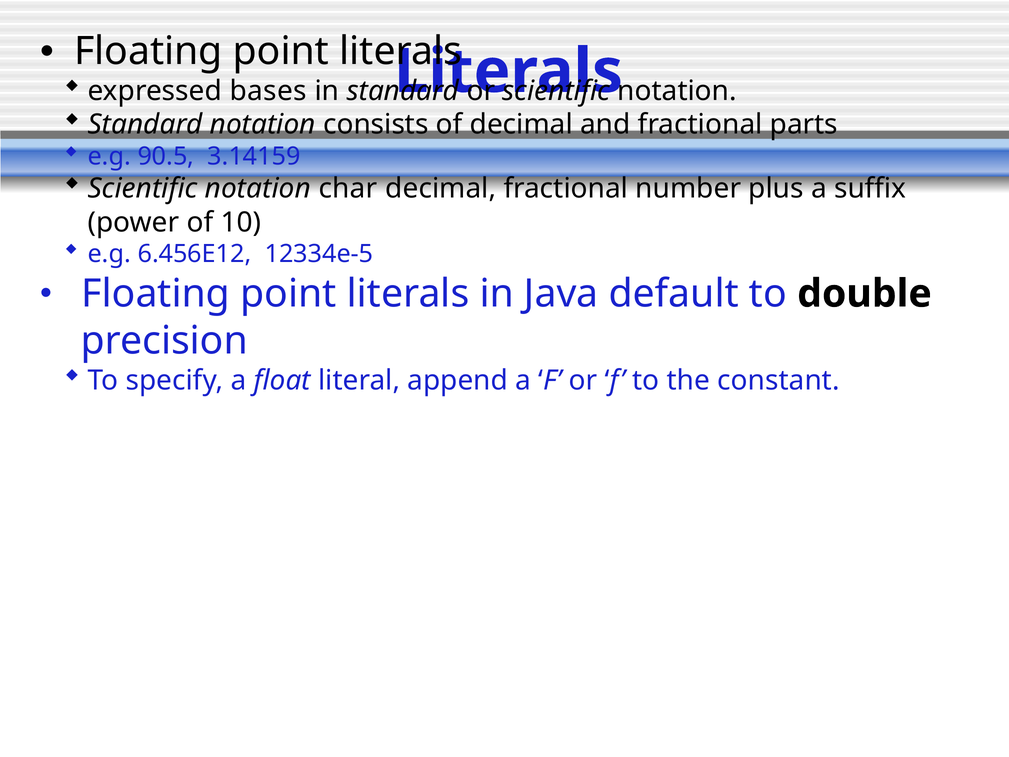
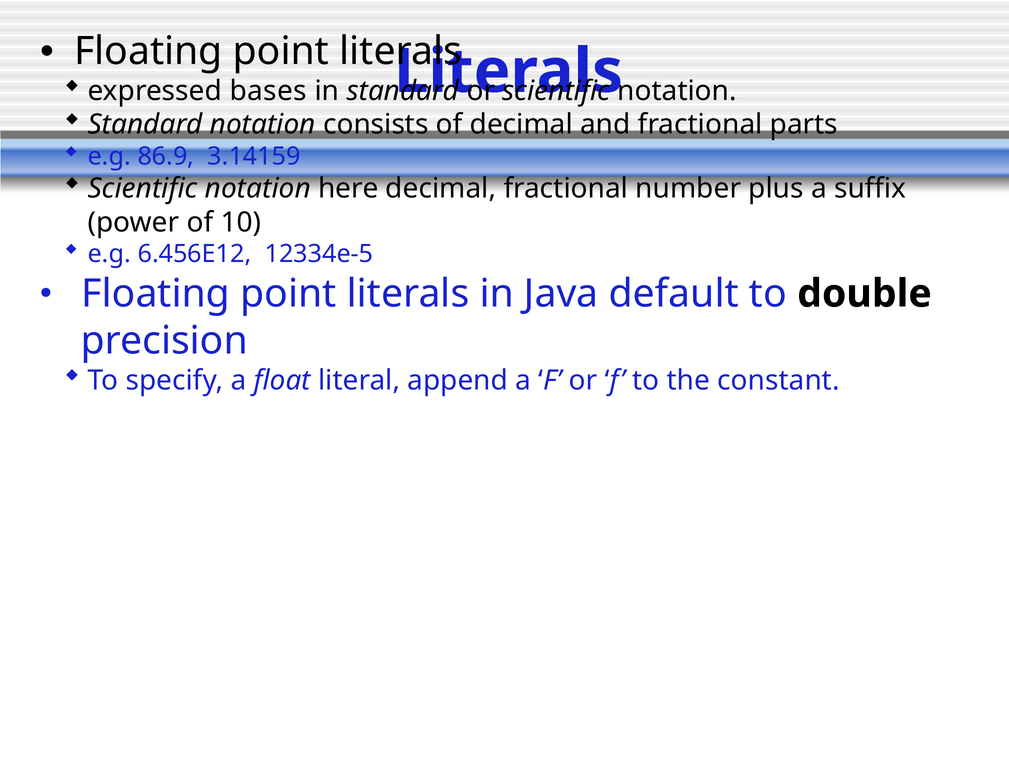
90.5: 90.5 -> 86.9
char: char -> here
